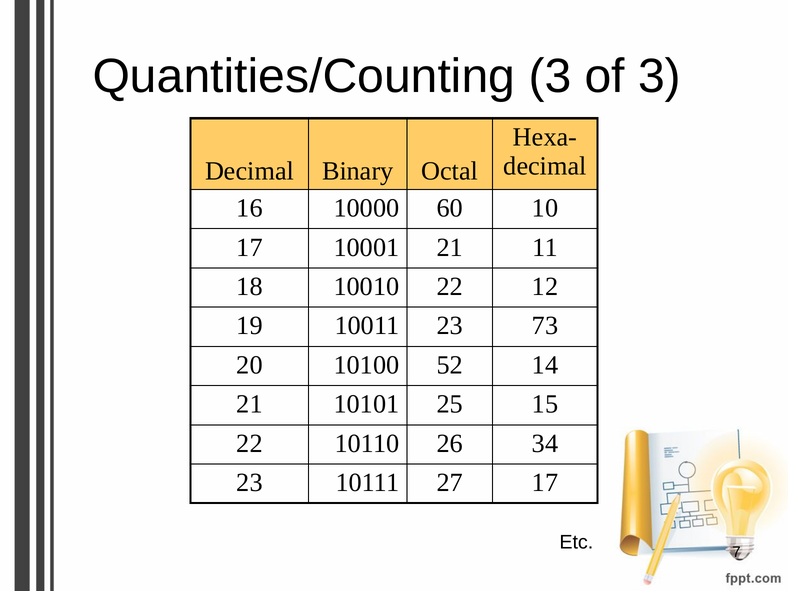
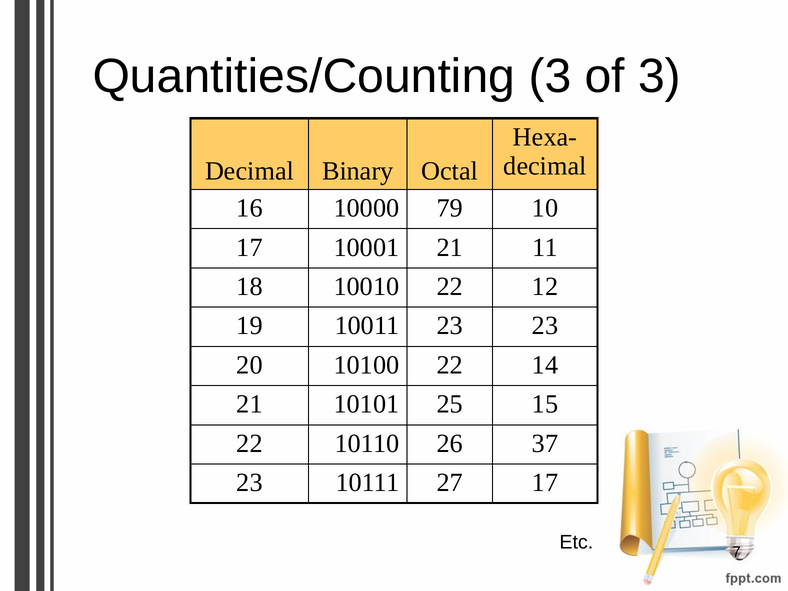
60: 60 -> 79
23 73: 73 -> 23
10100 52: 52 -> 22
34: 34 -> 37
